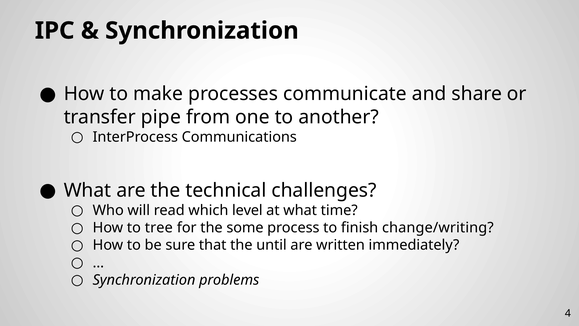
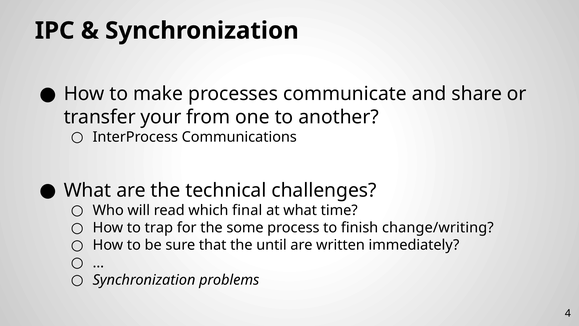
pipe: pipe -> your
level: level -> final
tree: tree -> trap
